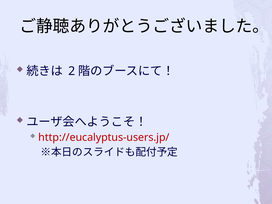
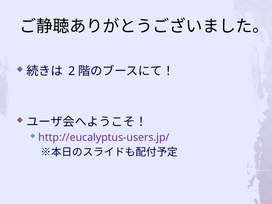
http://eucalyptus-users.jp/ colour: red -> purple
